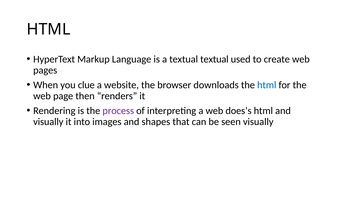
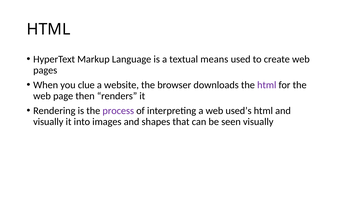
textual textual: textual -> means
html at (267, 85) colour: blue -> purple
does’s: does’s -> used’s
